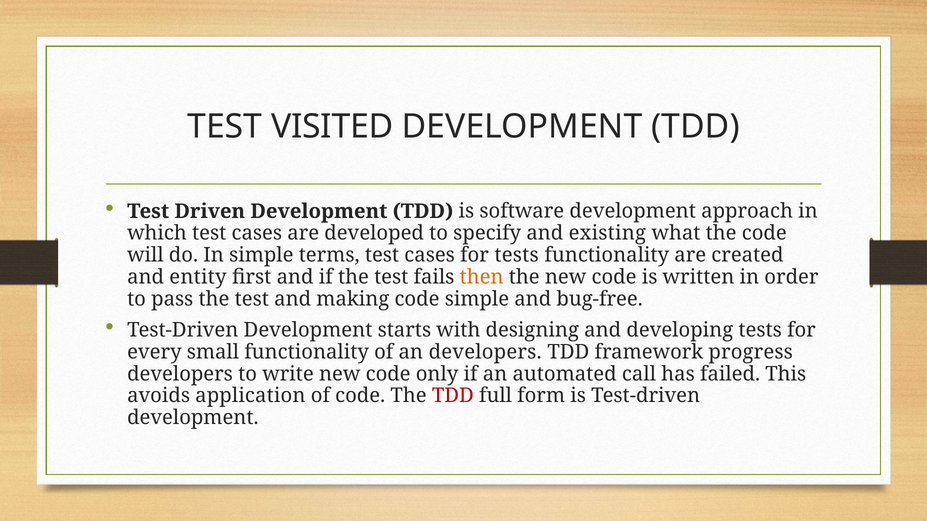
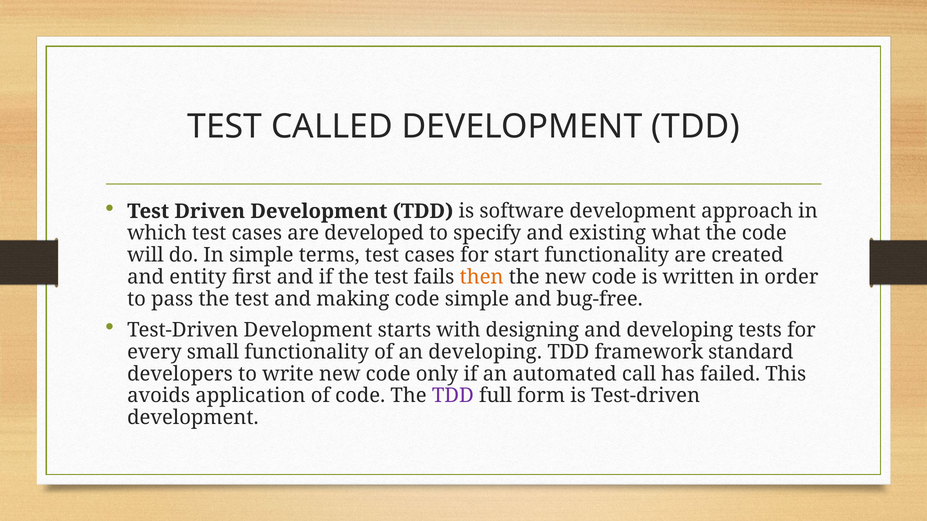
VISITED: VISITED -> CALLED
for tests: tests -> start
an developers: developers -> developing
progress: progress -> standard
TDD at (453, 396) colour: red -> purple
